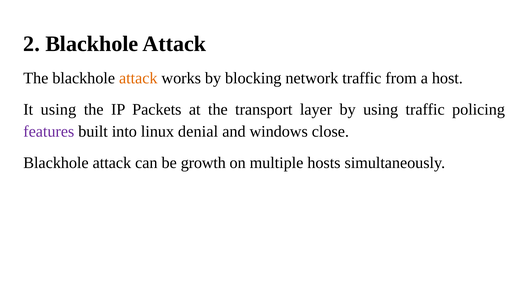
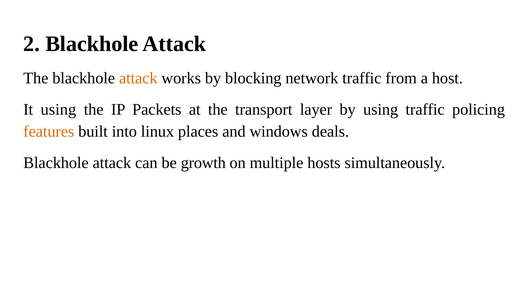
features colour: purple -> orange
denial: denial -> places
close: close -> deals
